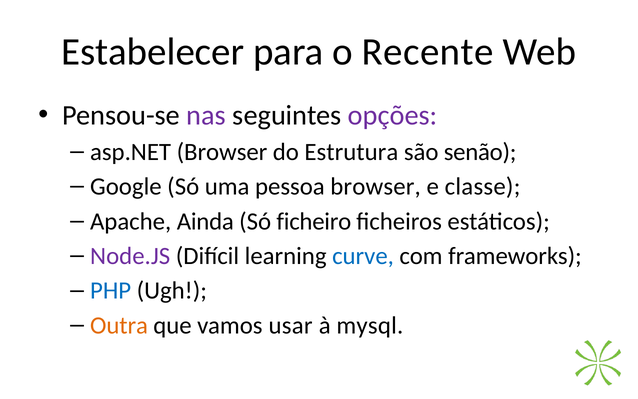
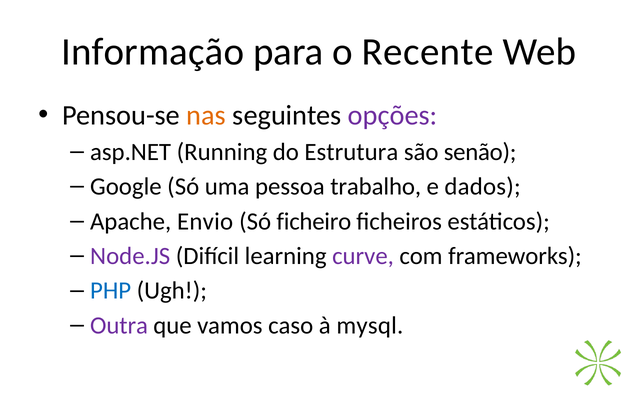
Estabelecer: Estabelecer -> Informação
nas colour: purple -> orange
asp.NET Browser: Browser -> Running
pessoa browser: browser -> trabalho
classe: classe -> dados
Ainda: Ainda -> Envio
curve colour: blue -> purple
Outra colour: orange -> purple
usar: usar -> caso
